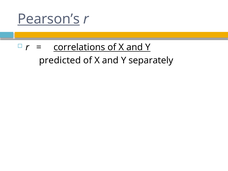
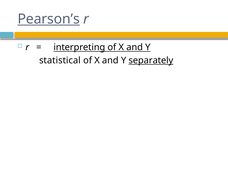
correlations: correlations -> interpreting
predicted: predicted -> statistical
separately underline: none -> present
